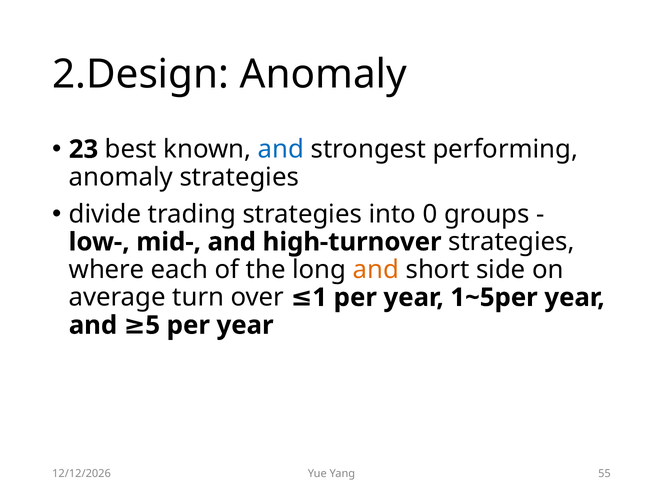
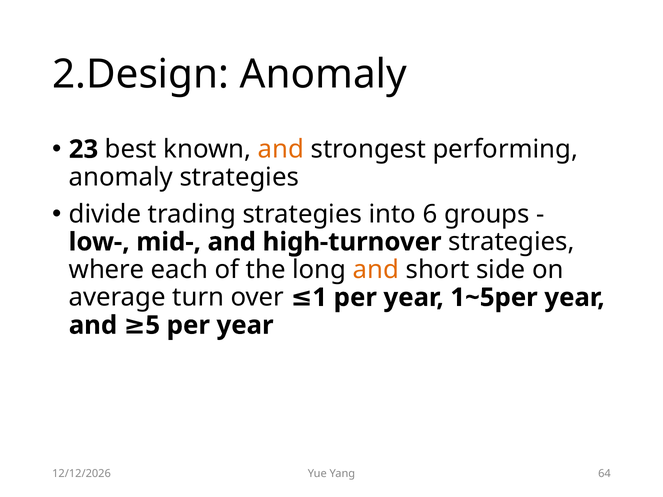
and at (281, 149) colour: blue -> orange
0: 0 -> 6
55: 55 -> 64
